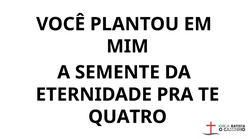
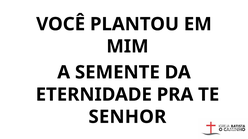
QUATRO: QUATRO -> SENHOR
